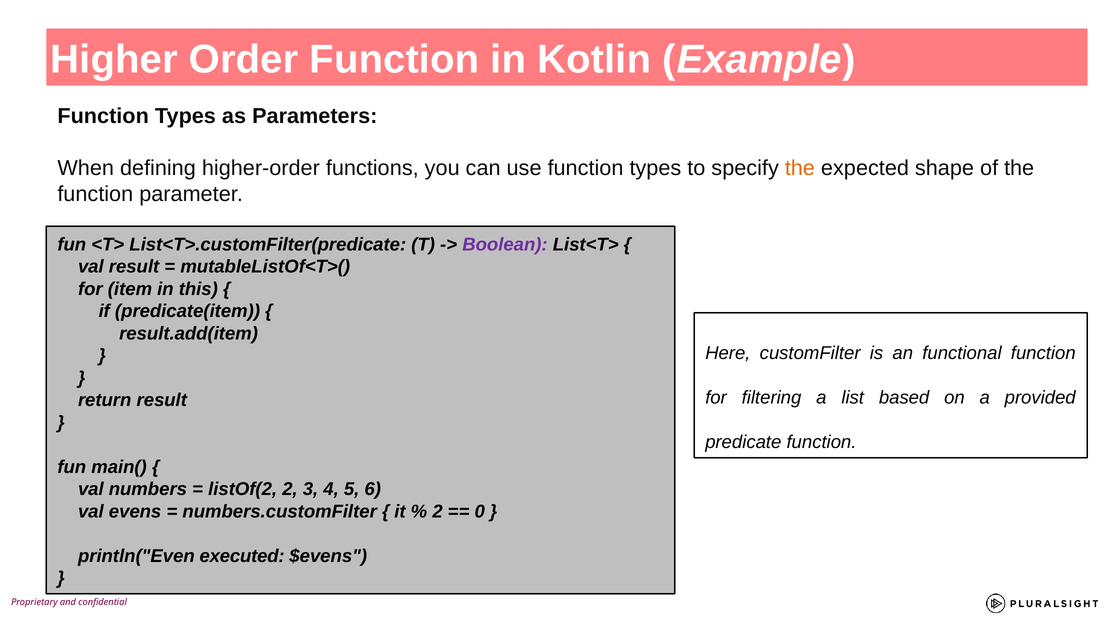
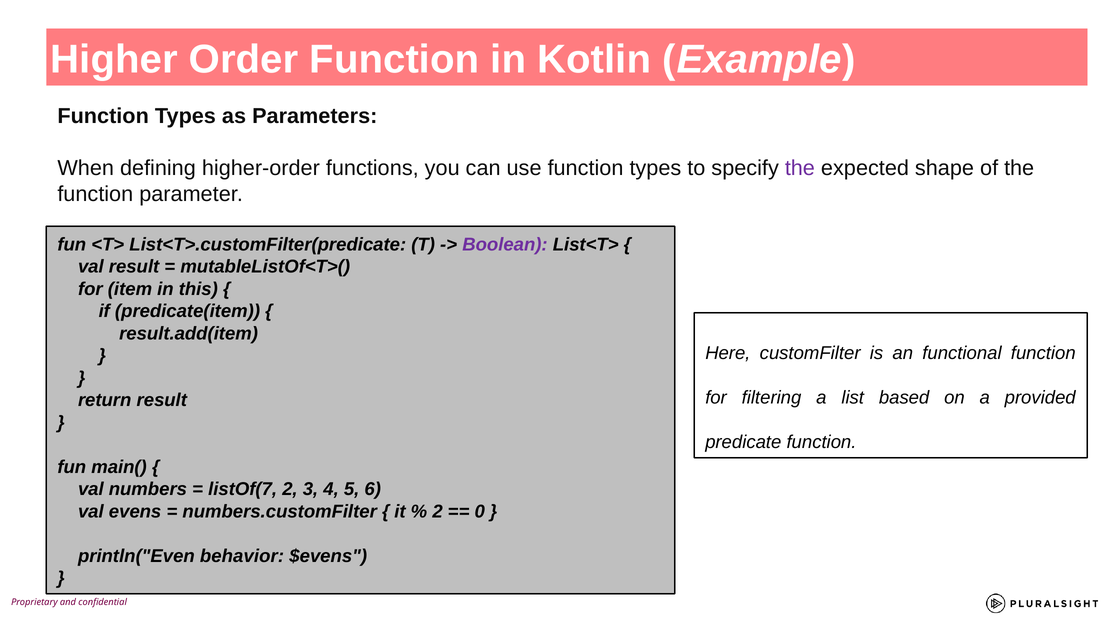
the at (800, 168) colour: orange -> purple
listOf(2: listOf(2 -> listOf(7
executed: executed -> behavior
